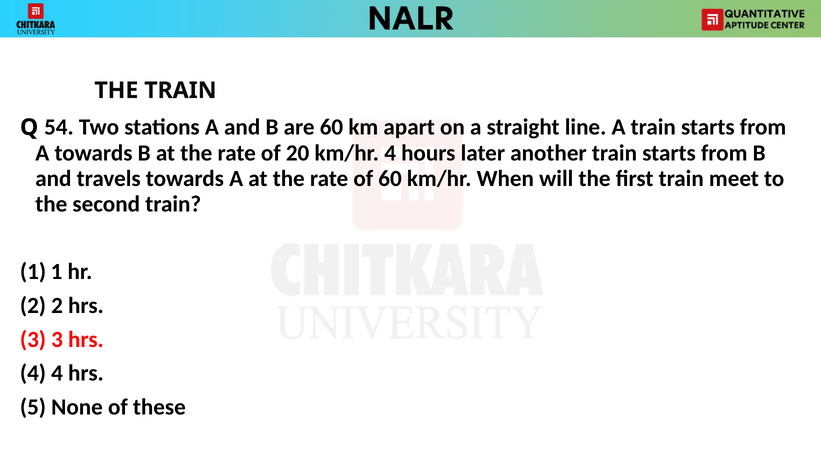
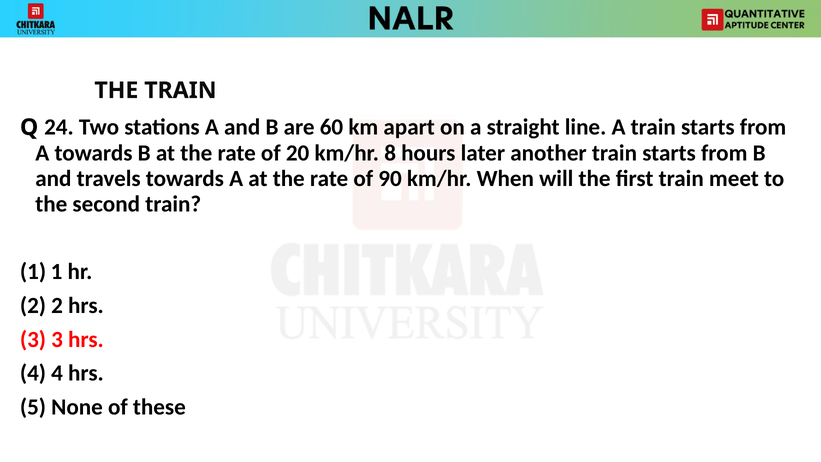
54: 54 -> 24
km/hr 4: 4 -> 8
of 60: 60 -> 90
